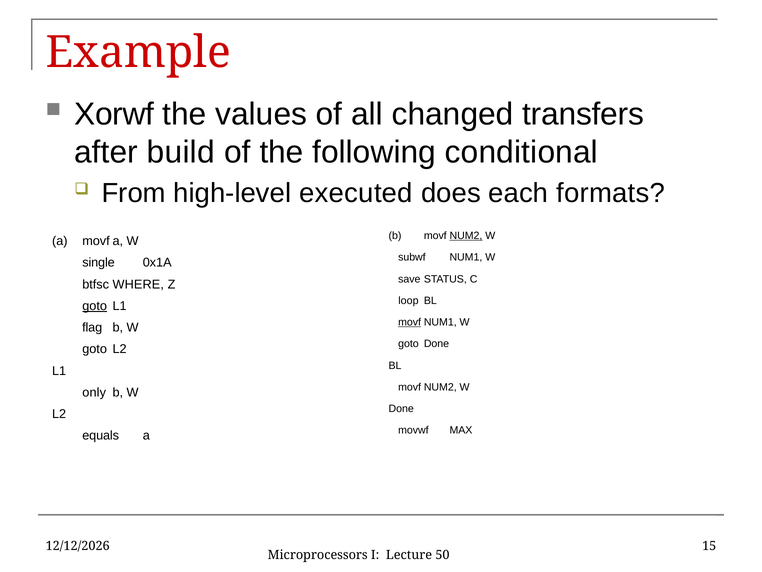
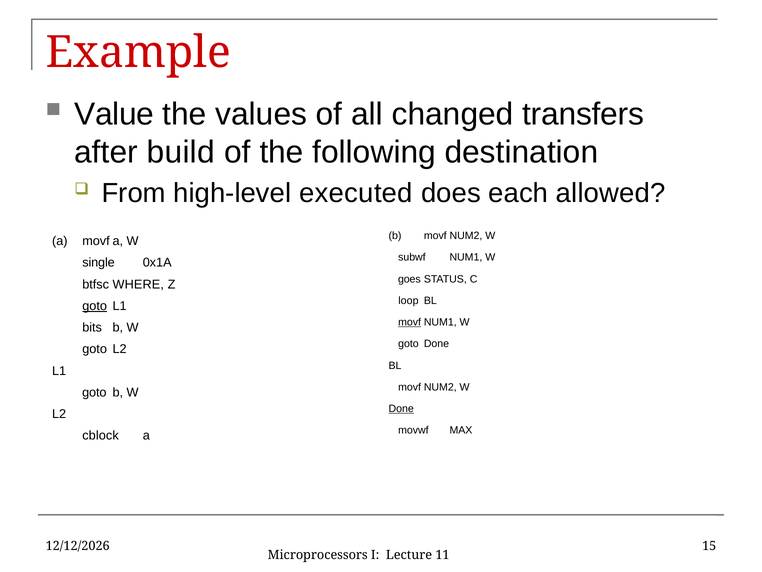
Xorwf: Xorwf -> Value
conditional: conditional -> destination
formats: formats -> allowed
NUM2 at (466, 236) underline: present -> none
save: save -> goes
flag: flag -> bits
only at (94, 392): only -> goto
Done at (401, 408) underline: none -> present
equals: equals -> cblock
50: 50 -> 11
